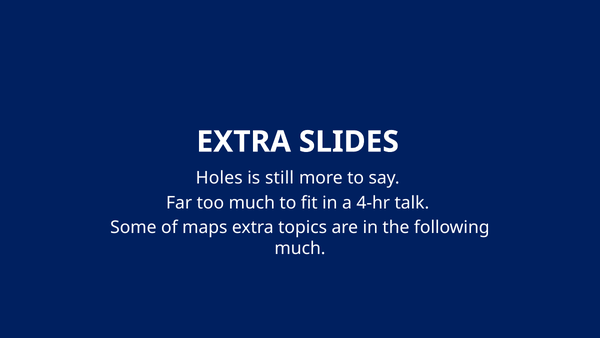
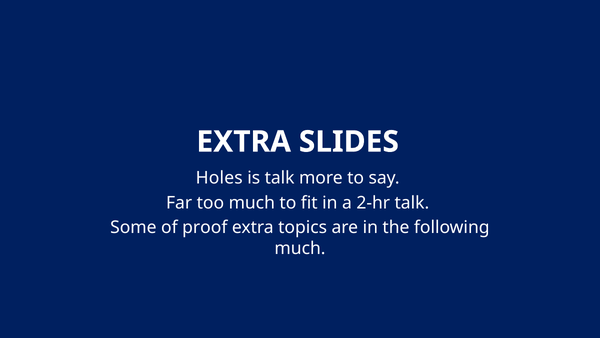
is still: still -> talk
4-hr: 4-hr -> 2-hr
maps: maps -> proof
